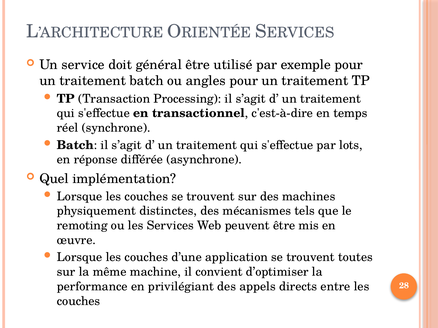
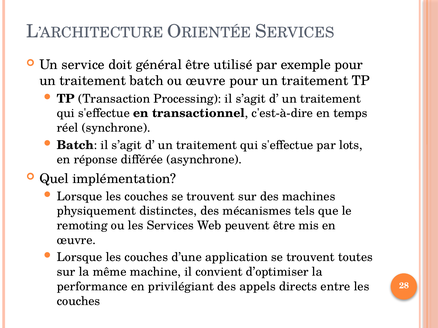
ou angles: angles -> œuvre
